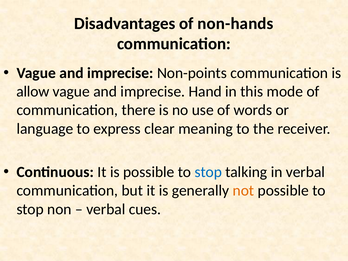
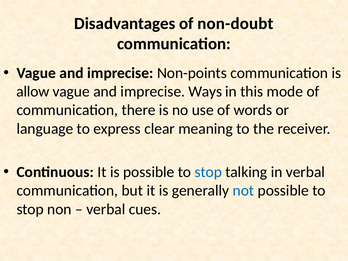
non-hands: non-hands -> non-doubt
Hand: Hand -> Ways
not colour: orange -> blue
